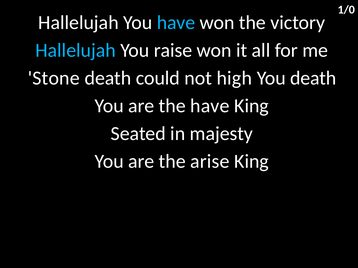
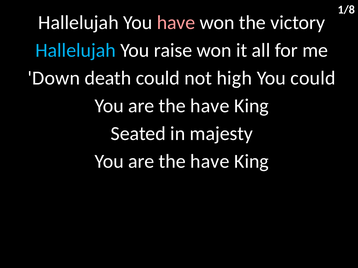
1/0: 1/0 -> 1/8
have at (176, 22) colour: light blue -> pink
Stone: Stone -> Down
You death: death -> could
arise at (210, 162): arise -> have
